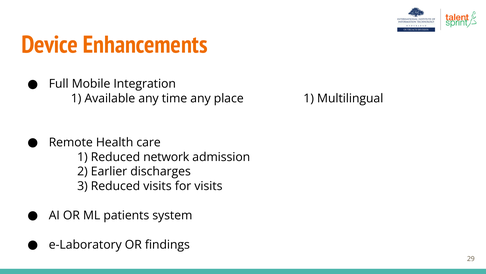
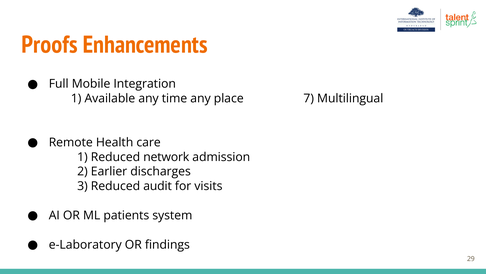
Device: Device -> Proofs
place 1: 1 -> 7
Reduced visits: visits -> audit
